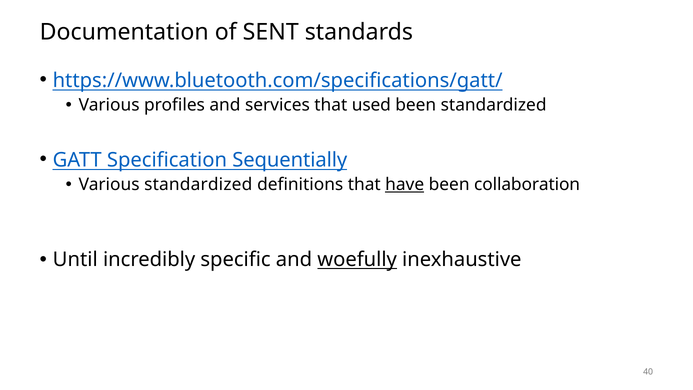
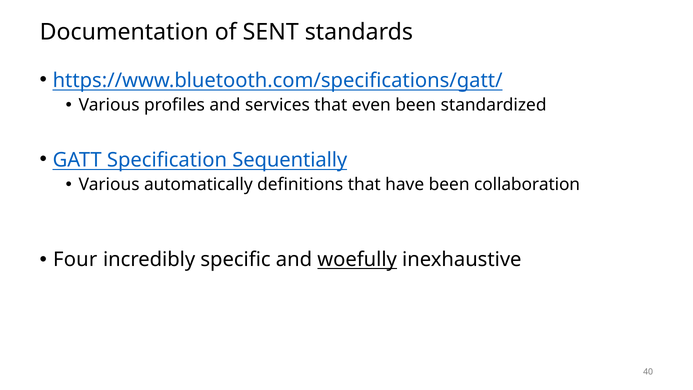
used: used -> even
Various standardized: standardized -> automatically
have underline: present -> none
Until: Until -> Four
